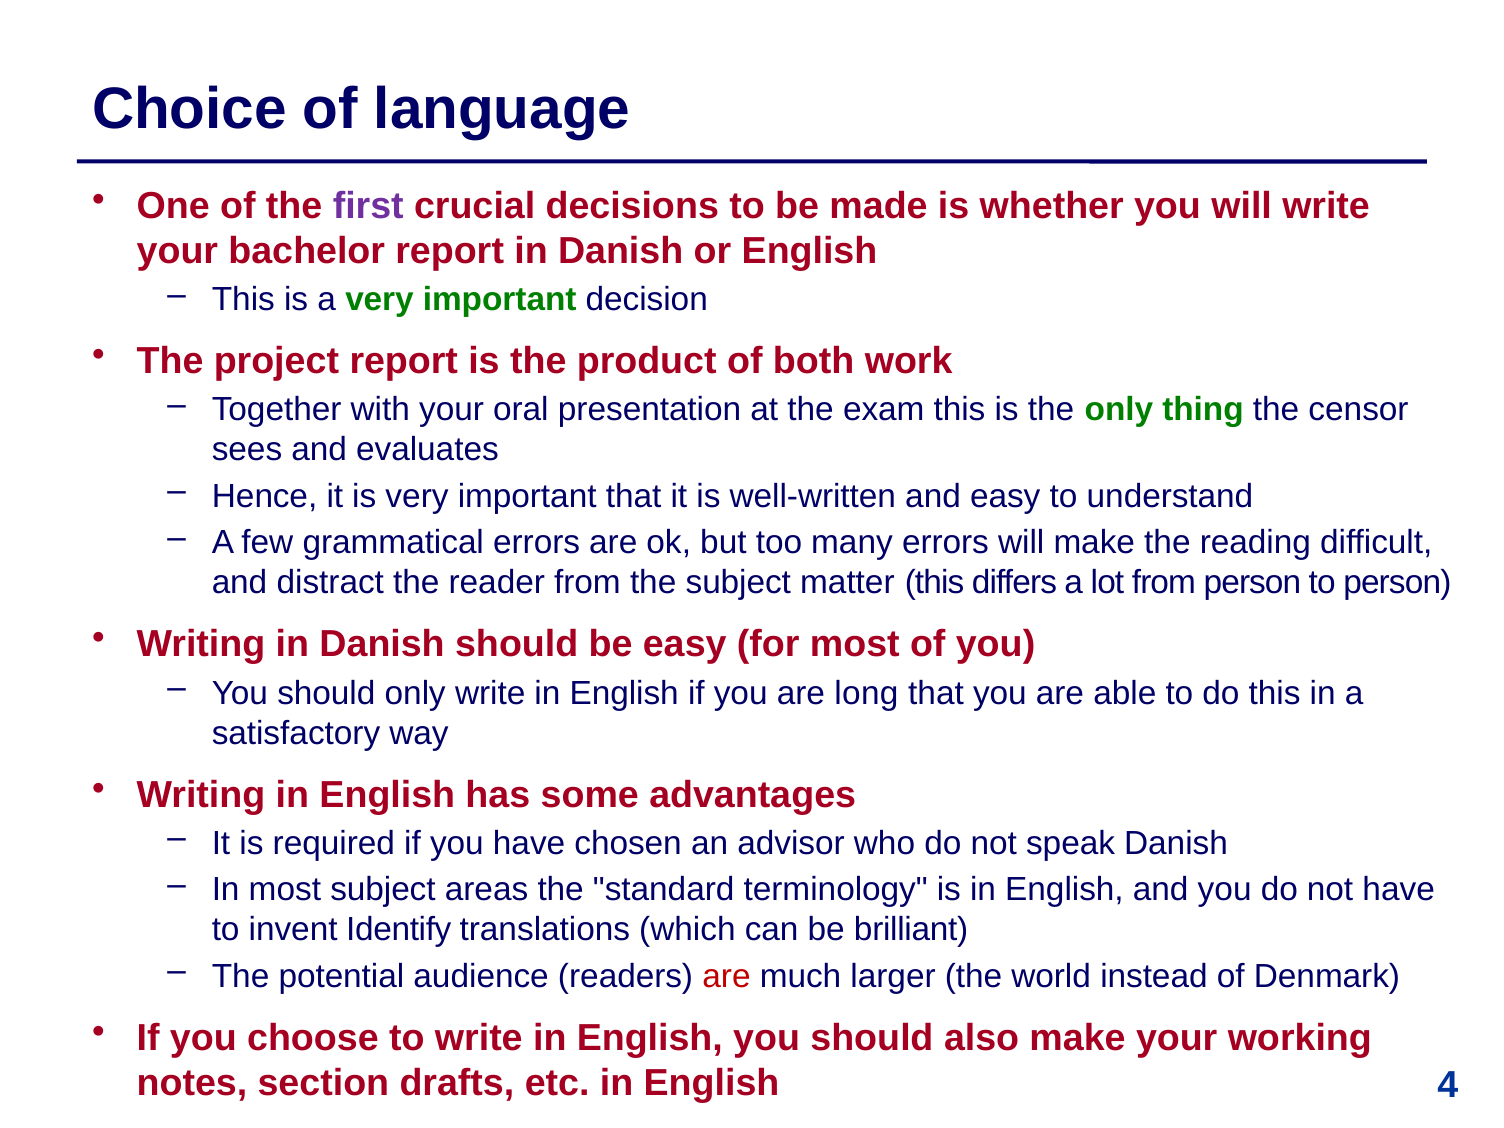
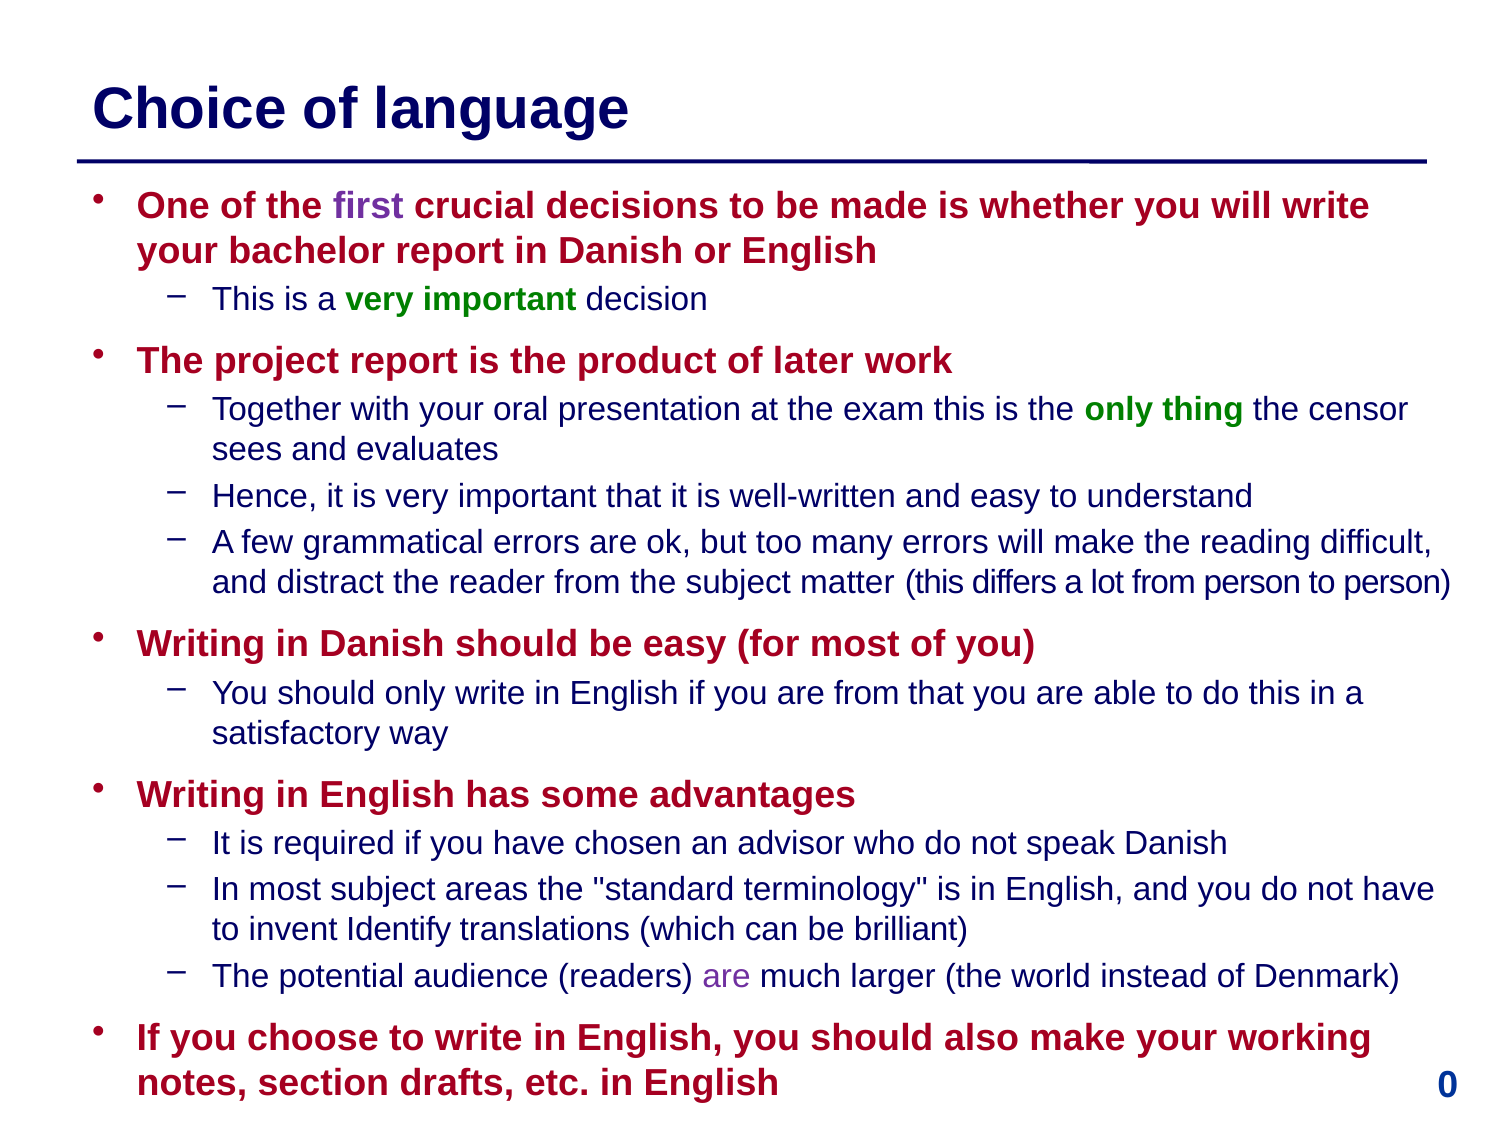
both: both -> later
are long: long -> from
are at (727, 976) colour: red -> purple
4: 4 -> 0
